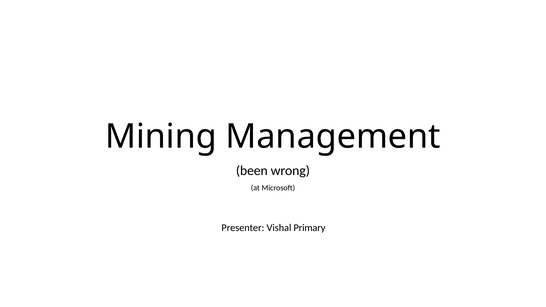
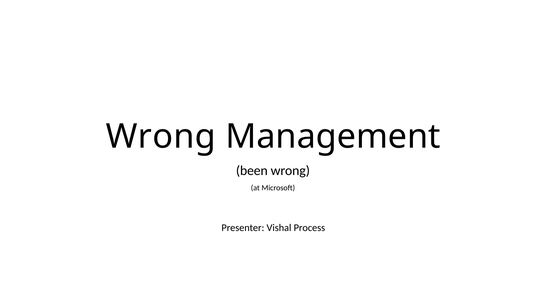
Mining at (161, 136): Mining -> Wrong
Primary: Primary -> Process
